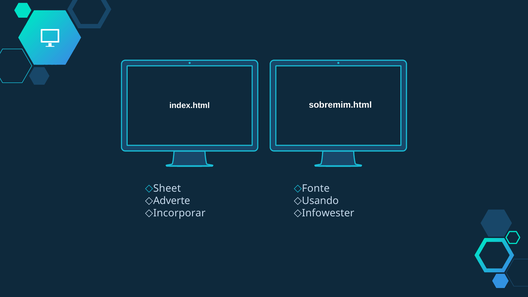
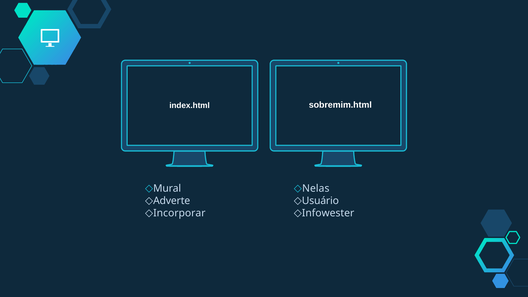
Sheet: Sheet -> Mural
Fonte: Fonte -> Nelas
Usando: Usando -> Usuário
